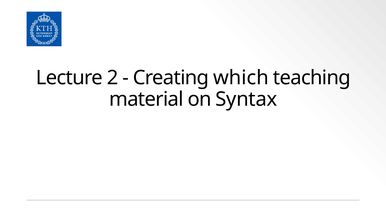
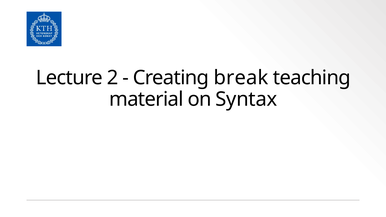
which: which -> break
